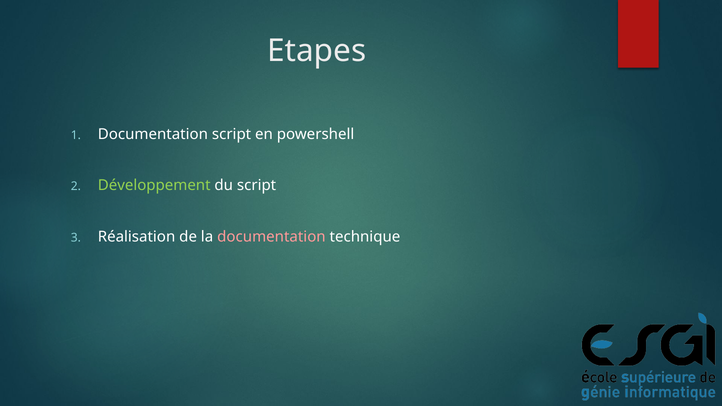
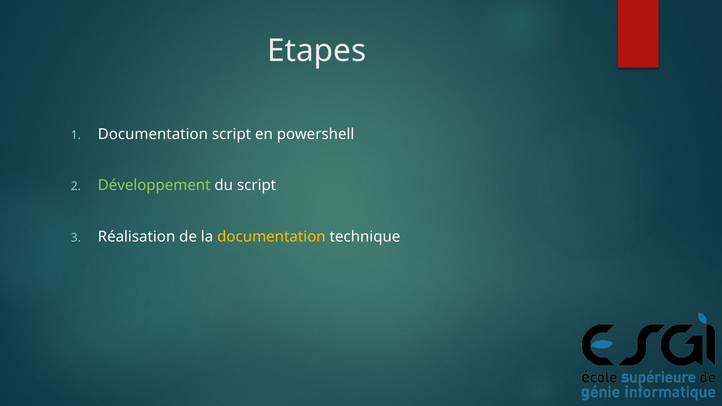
documentation at (271, 237) colour: pink -> yellow
